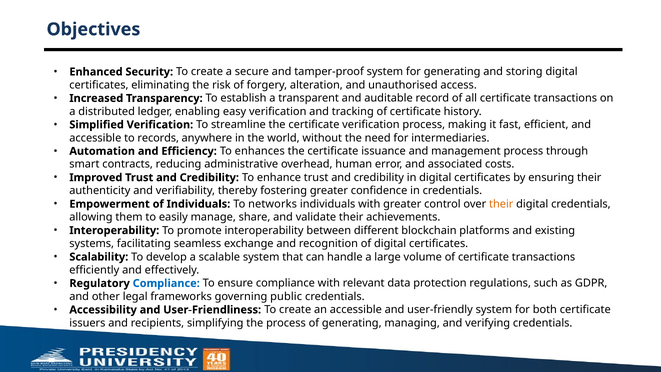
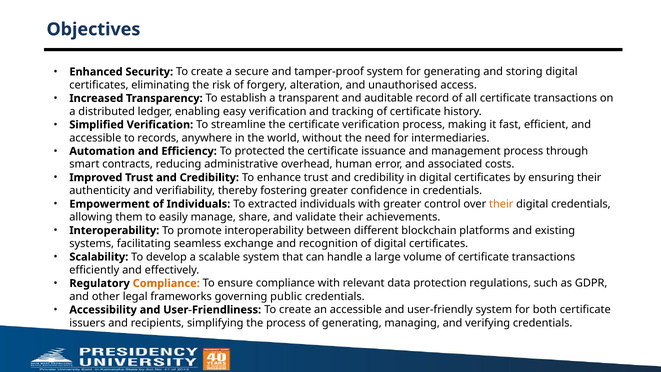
enhances: enhances -> protected
networks: networks -> extracted
Compliance at (166, 283) colour: blue -> orange
